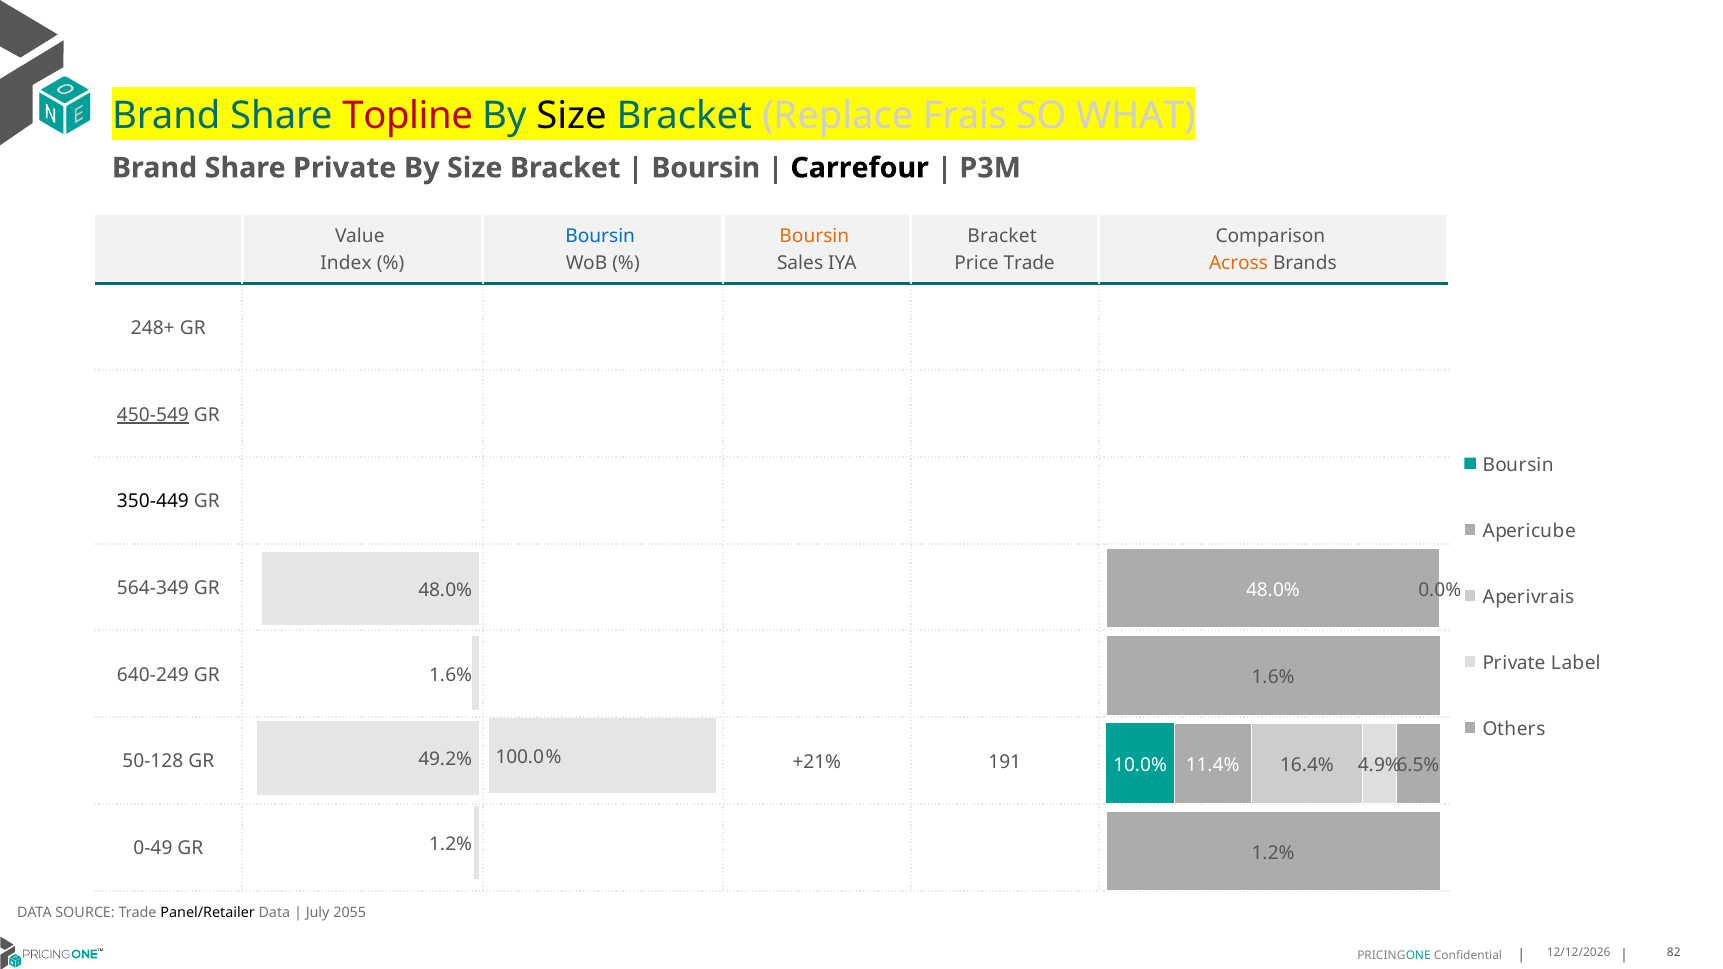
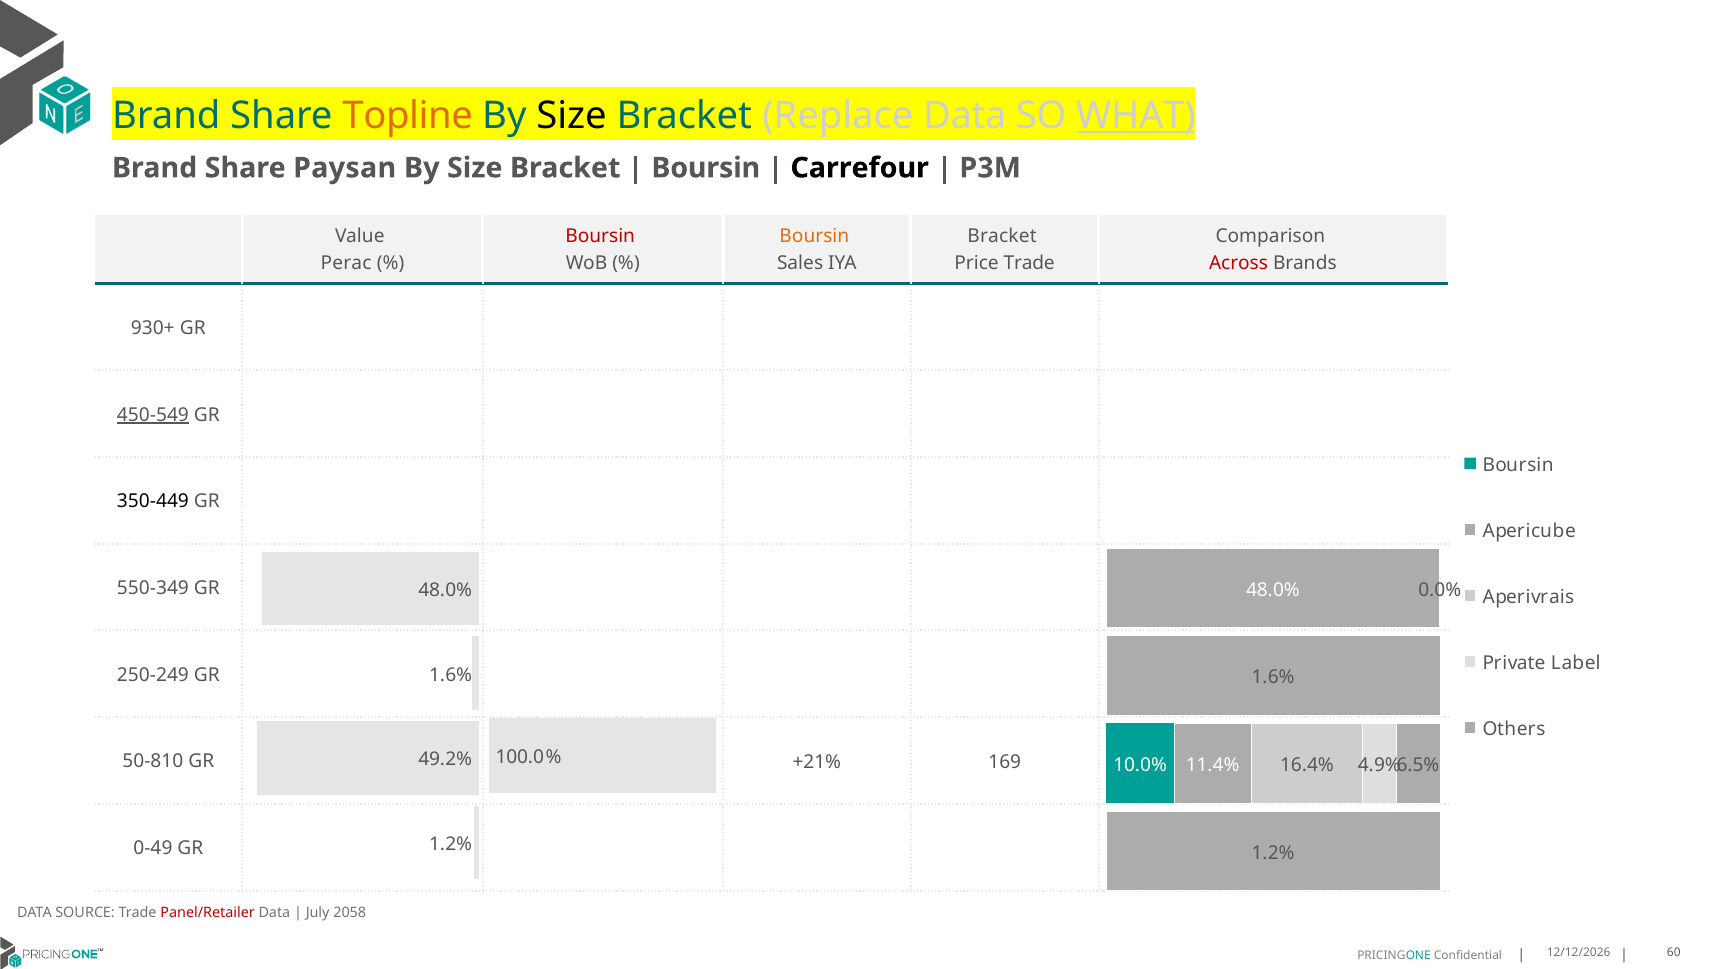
Topline colour: red -> orange
Replace Frais: Frais -> Data
WHAT underline: none -> present
Share Private: Private -> Paysan
Boursin at (600, 237) colour: blue -> red
Index: Index -> Perac
Across colour: orange -> red
248+: 248+ -> 930+
564-349: 564-349 -> 550-349
640-249: 640-249 -> 250-249
50-128: 50-128 -> 50-810
191: 191 -> 169
Panel/Retailer colour: black -> red
2055: 2055 -> 2058
82: 82 -> 60
